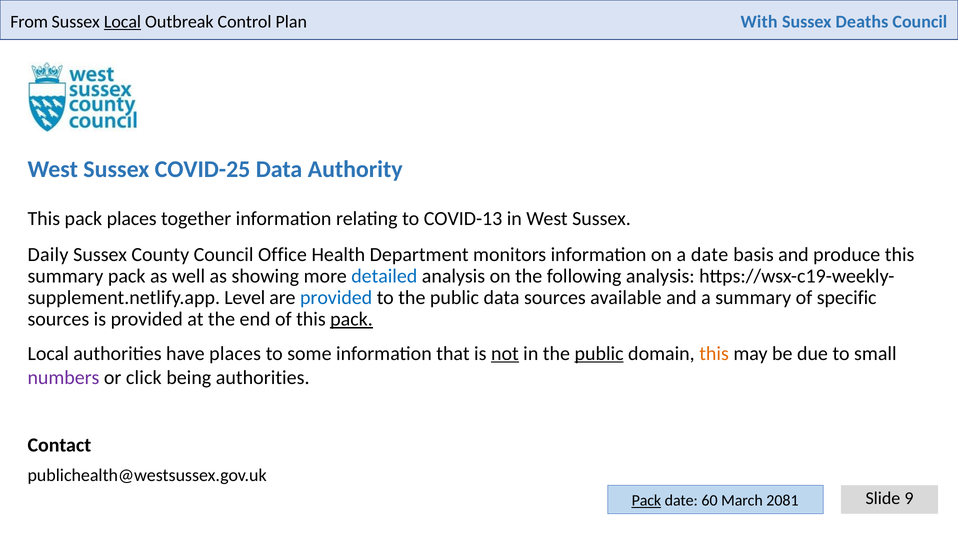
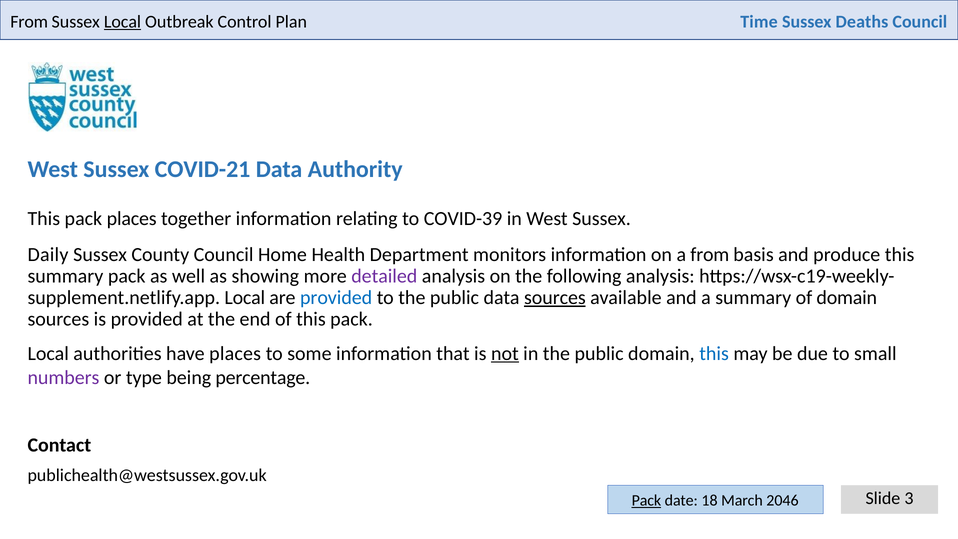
With: With -> Time
COVID-25: COVID-25 -> COVID-21
COVID-13: COVID-13 -> COVID-39
Office: Office -> Home
a date: date -> from
detailed colour: blue -> purple
Level at (245, 298): Level -> Local
sources at (555, 298) underline: none -> present
of specific: specific -> domain
pack at (352, 319) underline: present -> none
public at (599, 353) underline: present -> none
this at (714, 353) colour: orange -> blue
click: click -> type
being authorities: authorities -> percentage
9: 9 -> 3
60: 60 -> 18
2081: 2081 -> 2046
